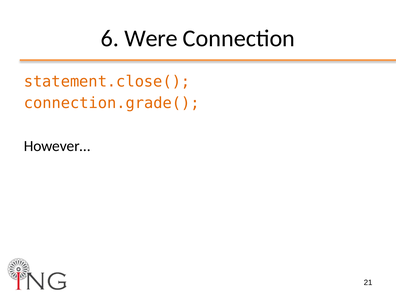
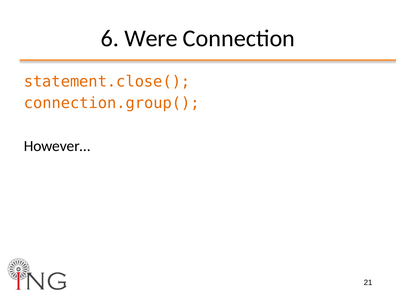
connection.grade(: connection.grade( -> connection.group(
